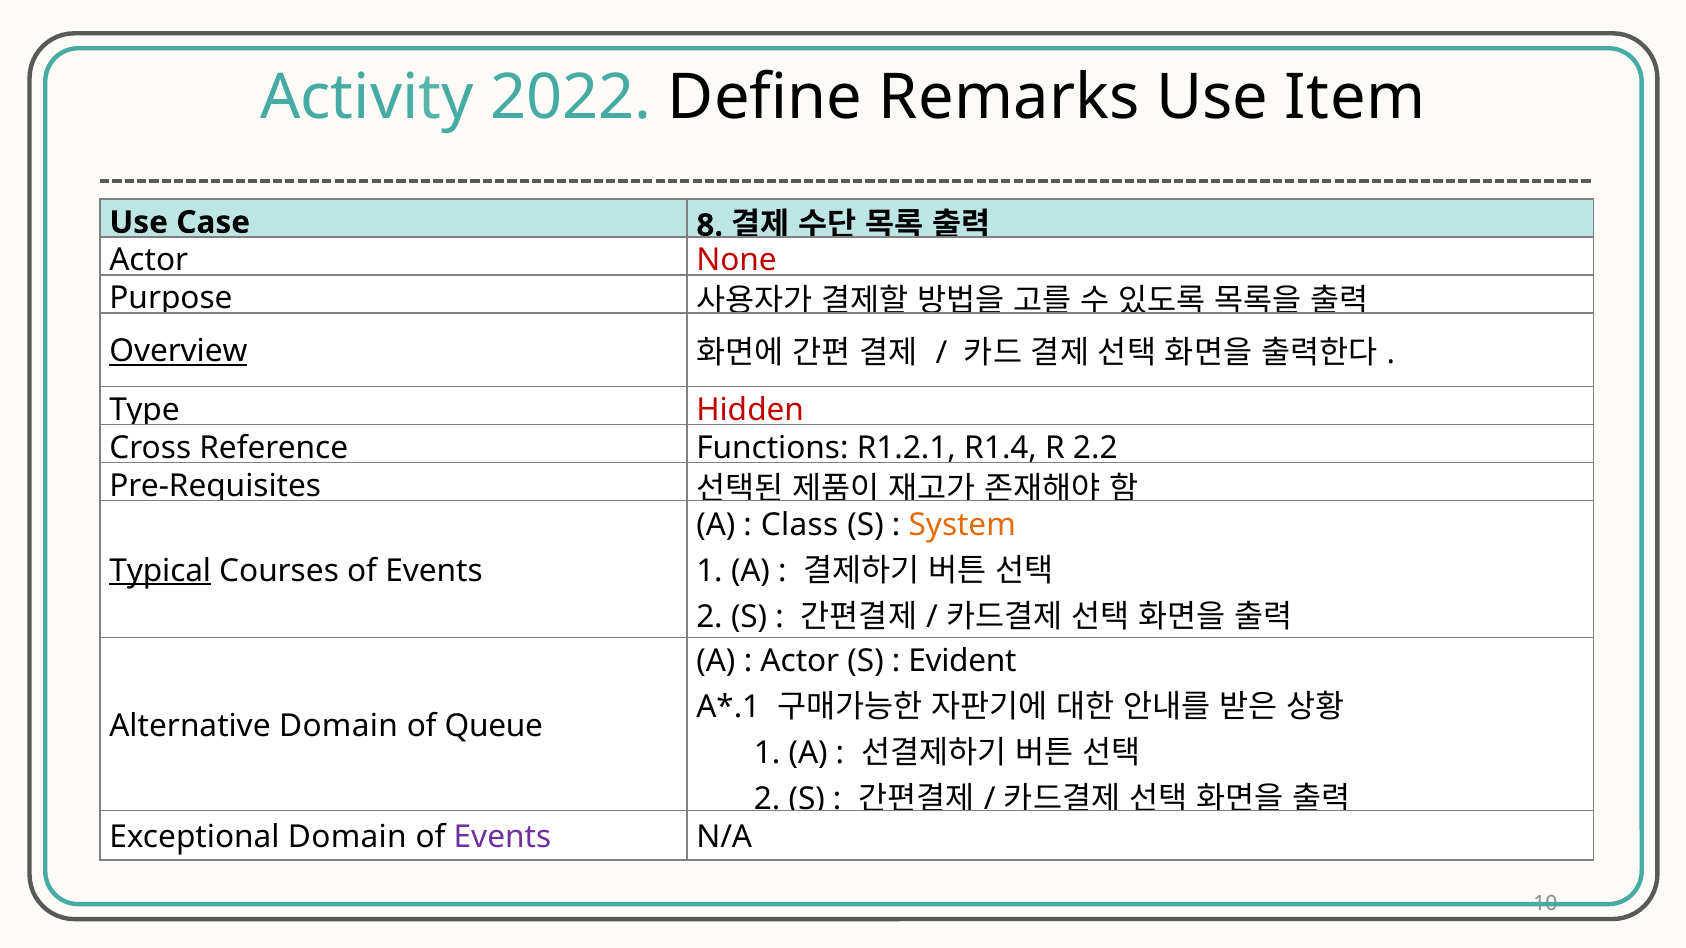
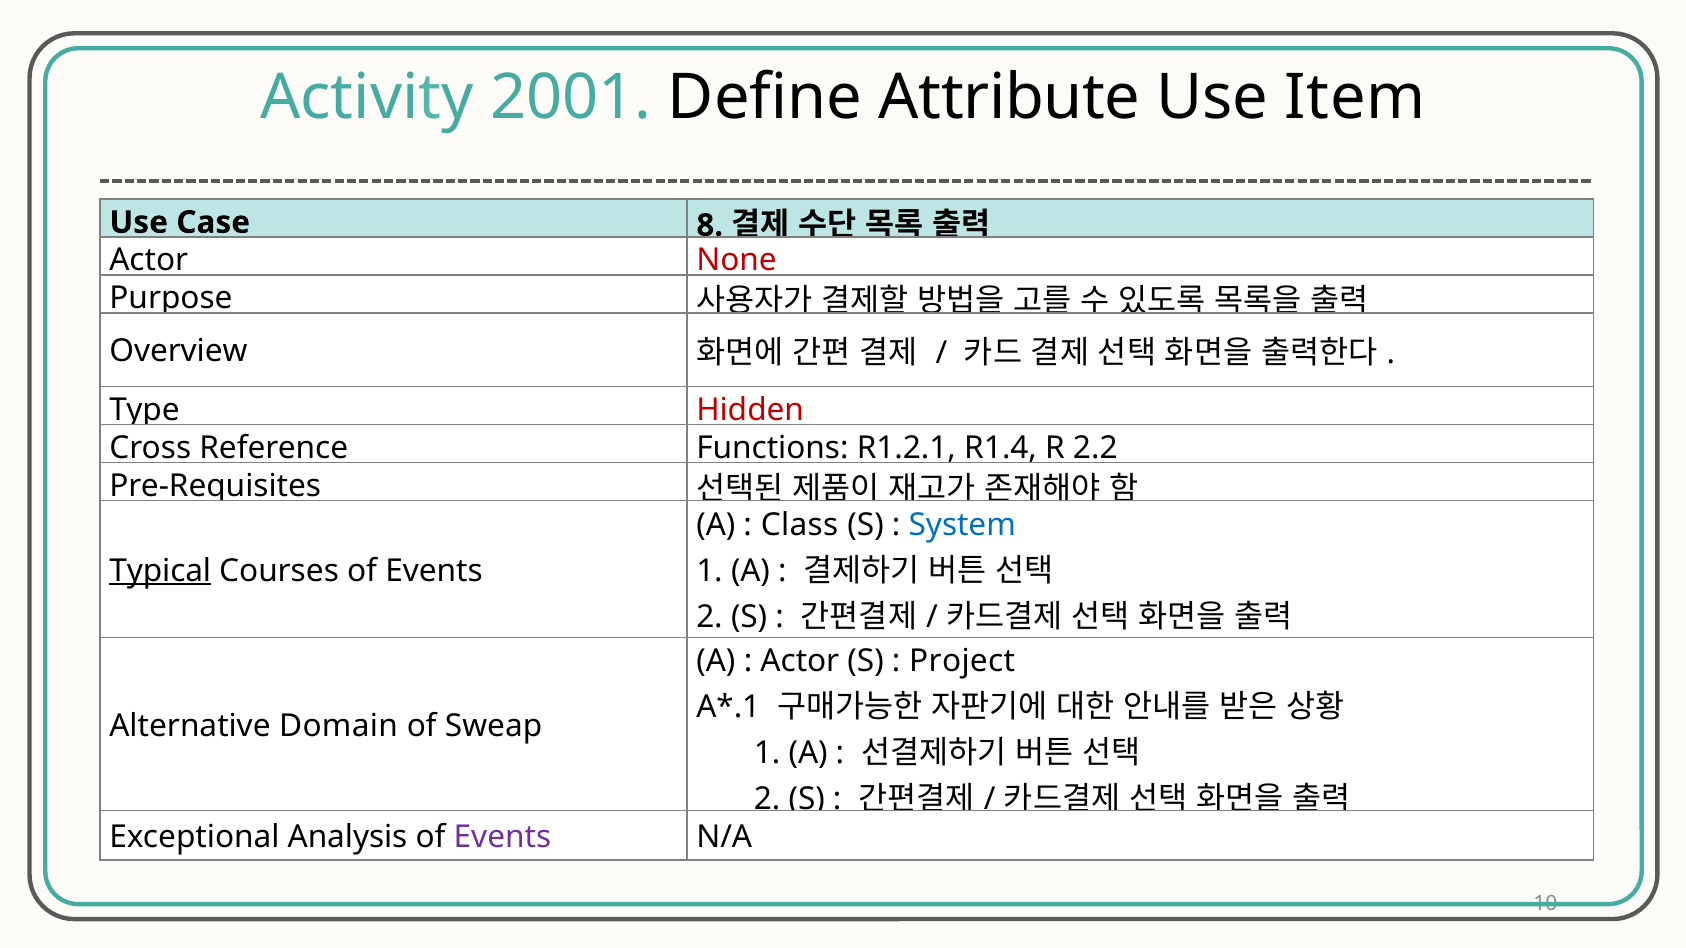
2022: 2022 -> 2001
Remarks: Remarks -> Attribute
Overview underline: present -> none
System colour: orange -> blue
Evident: Evident -> Project
Queue: Queue -> Sweap
Exceptional Domain: Domain -> Analysis
